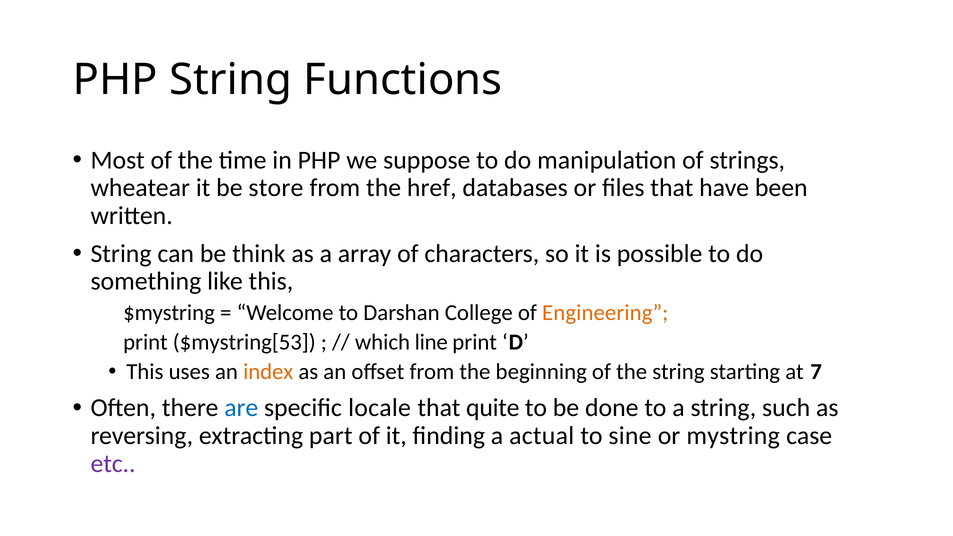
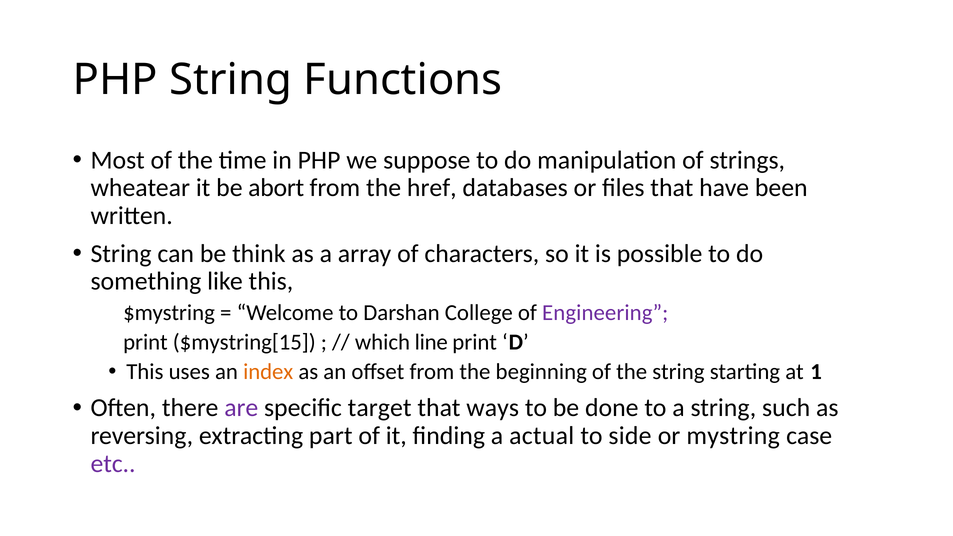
store: store -> abort
Engineering colour: orange -> purple
$mystring[53: $mystring[53 -> $mystring[15
7: 7 -> 1
are colour: blue -> purple
locale: locale -> target
quite: quite -> ways
sine: sine -> side
